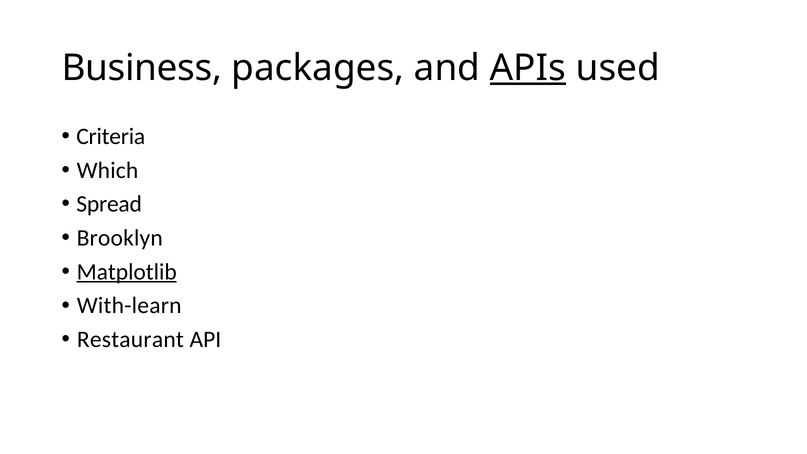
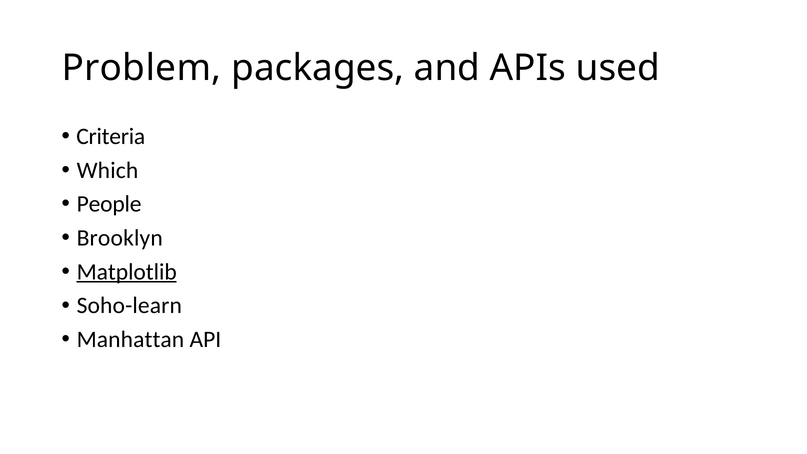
Business: Business -> Problem
APIs underline: present -> none
Spread: Spread -> People
With-learn: With-learn -> Soho-learn
Restaurant: Restaurant -> Manhattan
